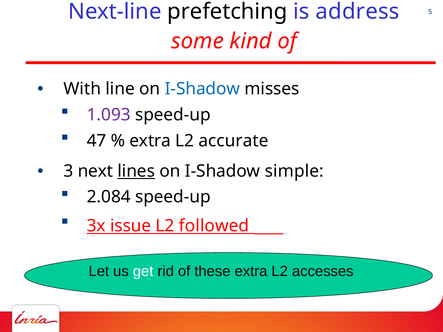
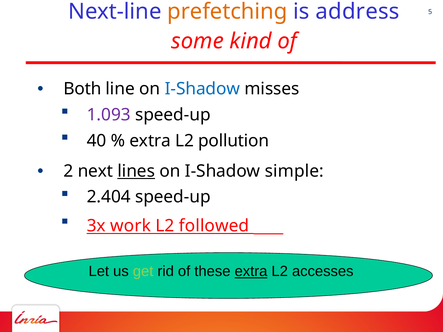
prefetching colour: black -> orange
With: With -> Both
47: 47 -> 40
accurate: accurate -> pollution
3: 3 -> 2
2.084: 2.084 -> 2.404
issue: issue -> work
get colour: white -> light green
extra at (251, 272) underline: none -> present
